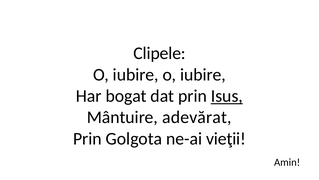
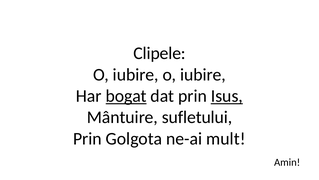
bogat underline: none -> present
adevărat: adevărat -> sufletului
vieţii: vieţii -> mult
